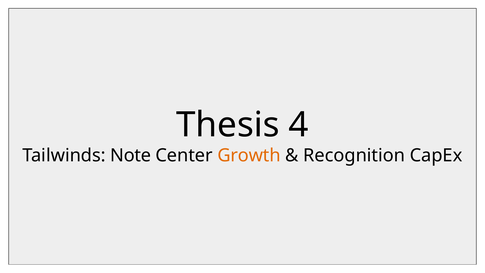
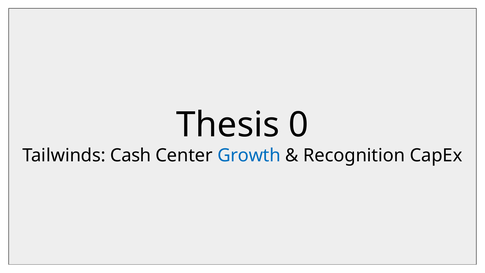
4: 4 -> 0
Note: Note -> Cash
Growth colour: orange -> blue
